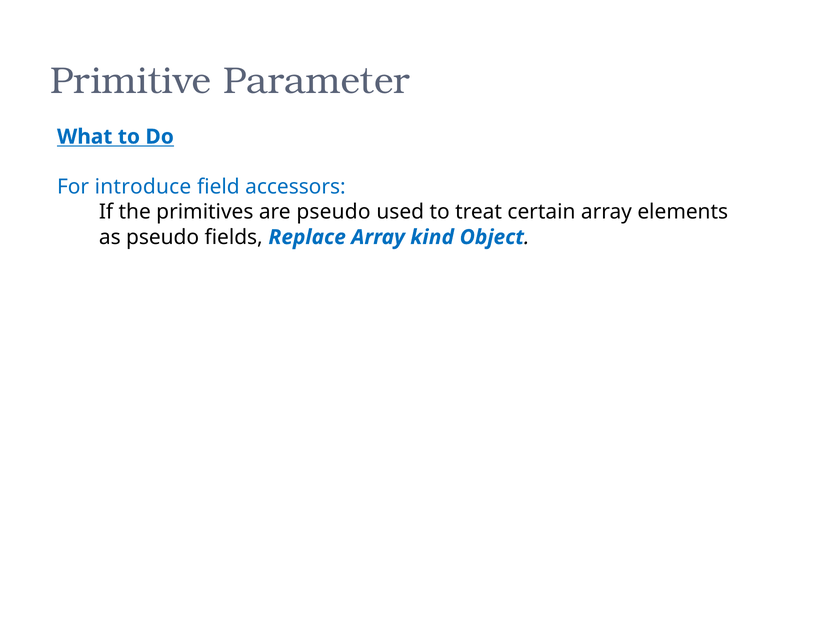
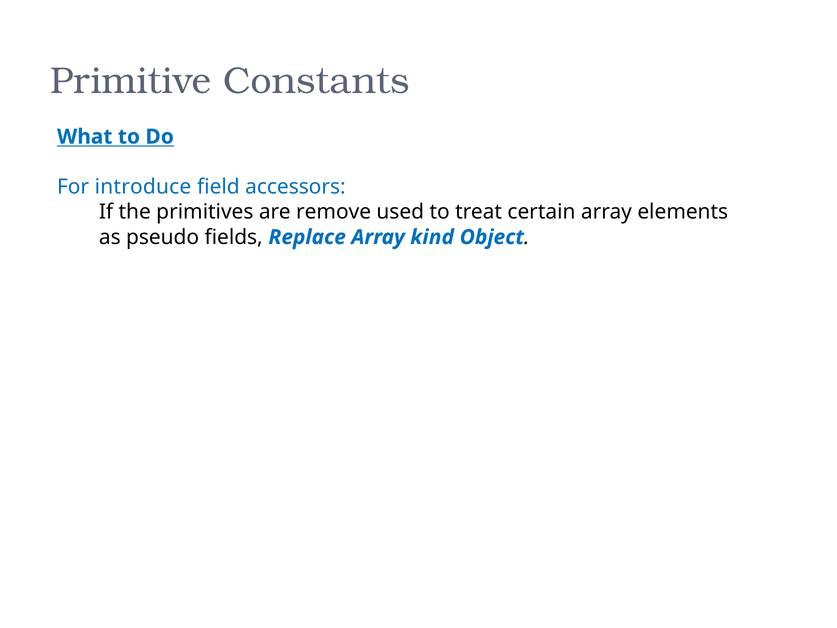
Parameter: Parameter -> Constants
are pseudo: pseudo -> remove
